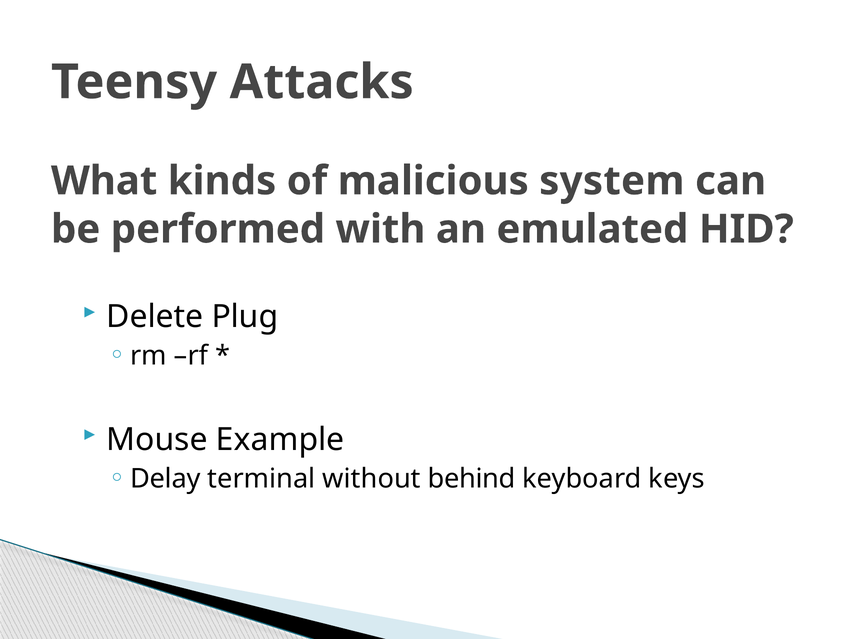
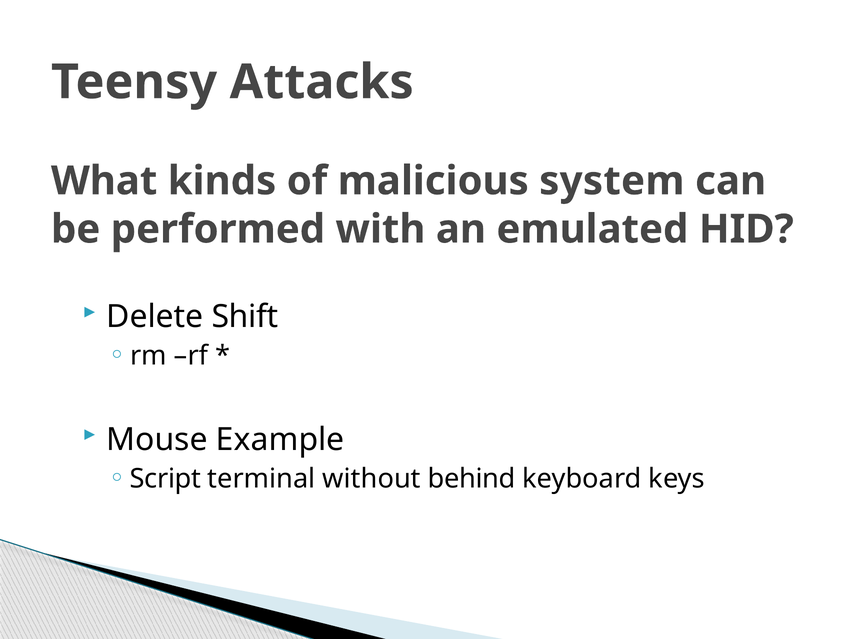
Plug: Plug -> Shift
Delay: Delay -> Script
